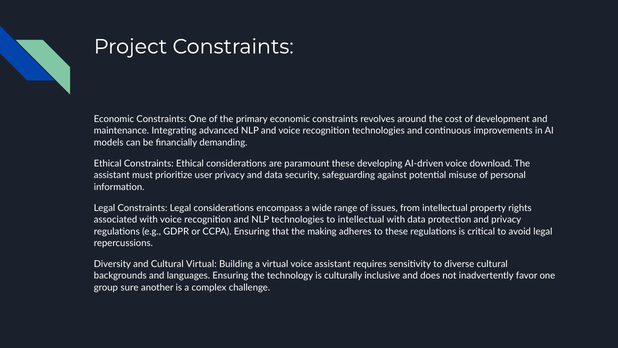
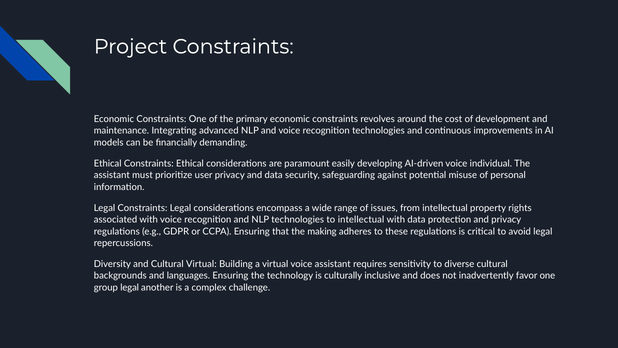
paramount these: these -> easily
download: download -> individual
group sure: sure -> legal
